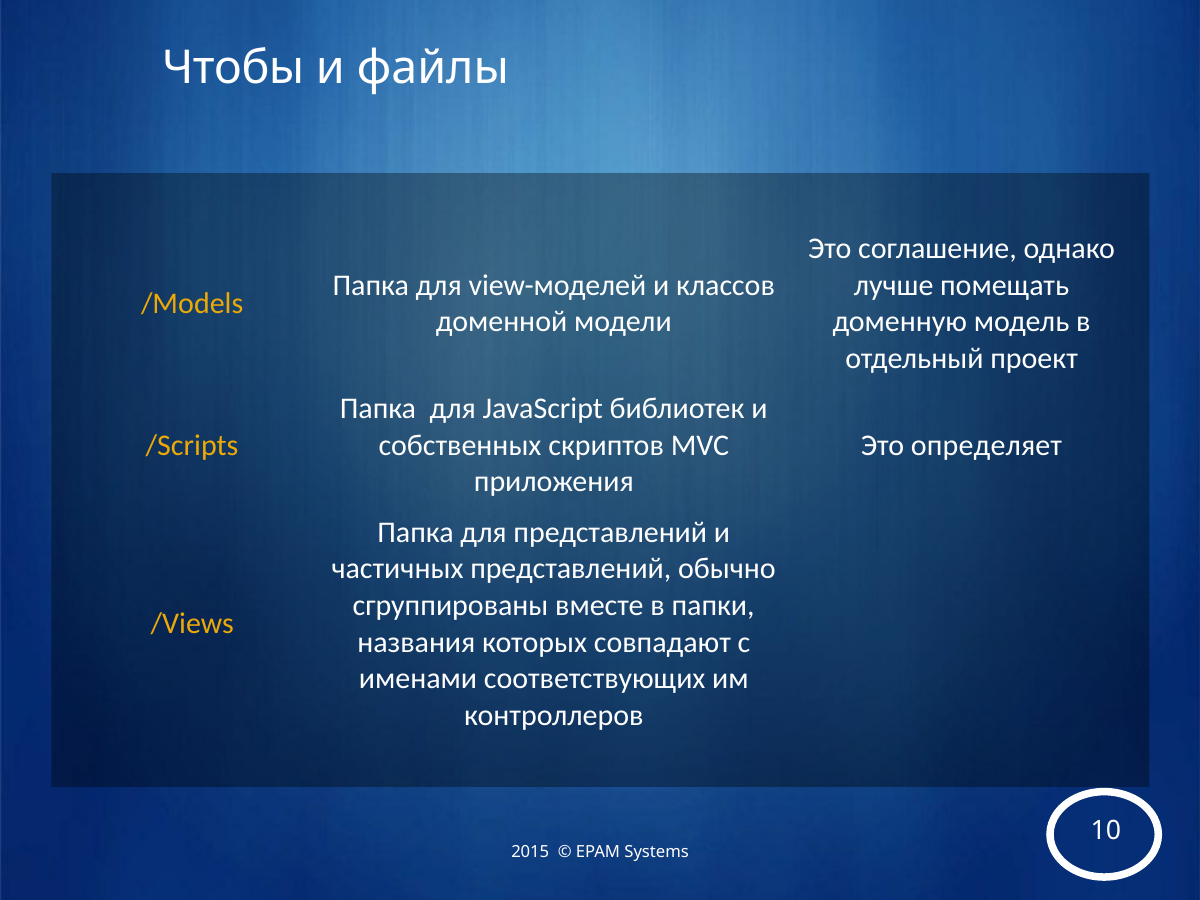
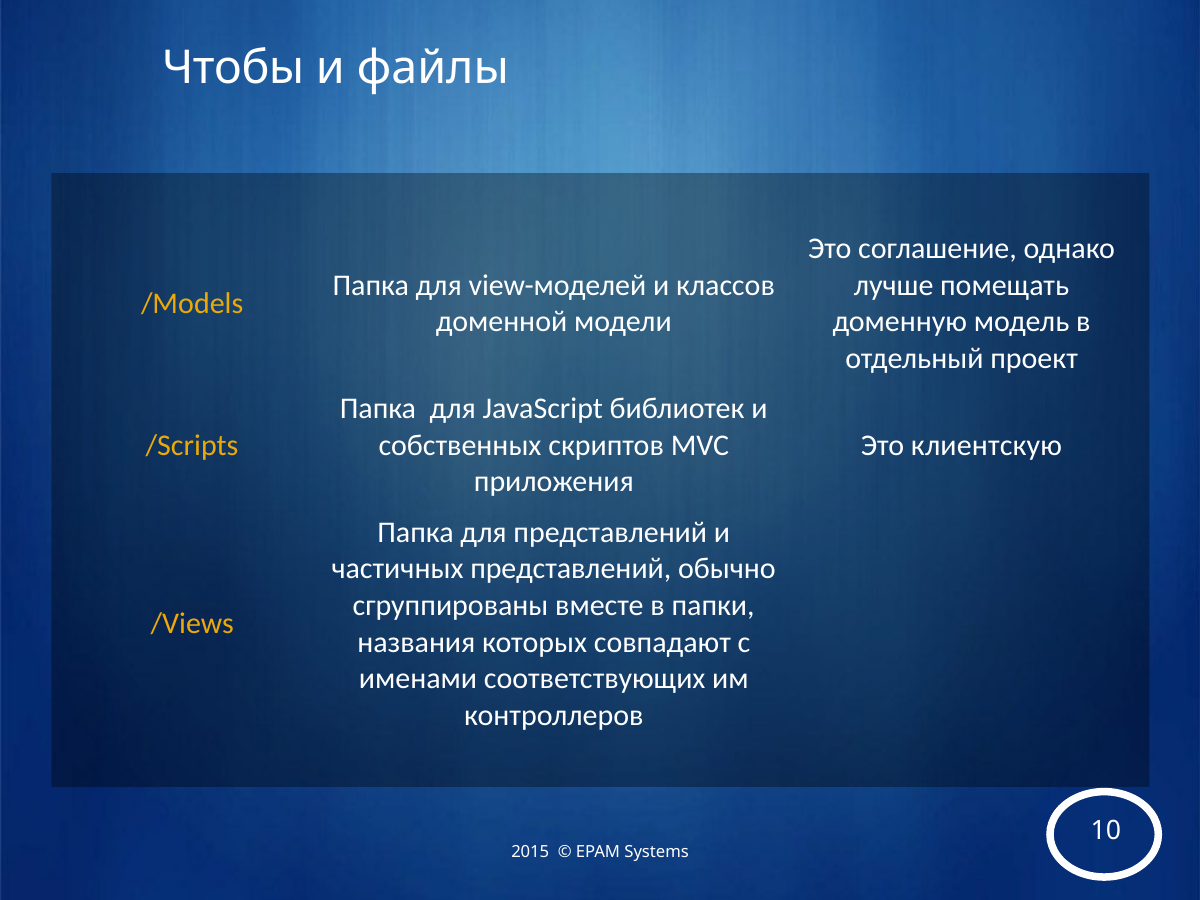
определяет: определяет -> клиентскую
